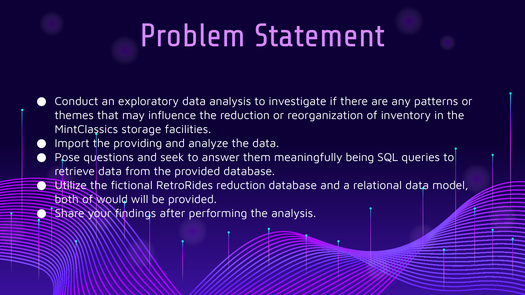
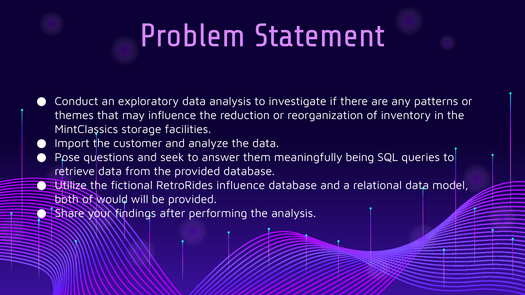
providing: providing -> customer
RetroRides reduction: reduction -> influence
